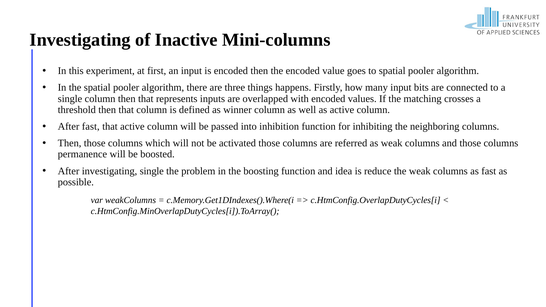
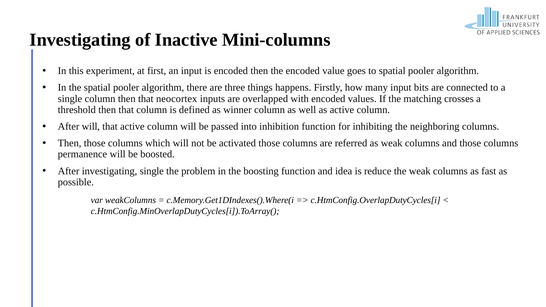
represents: represents -> neocortex
After fast: fast -> will
